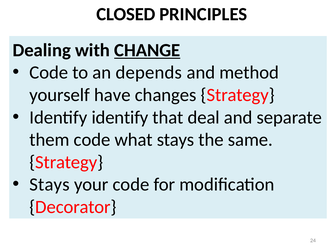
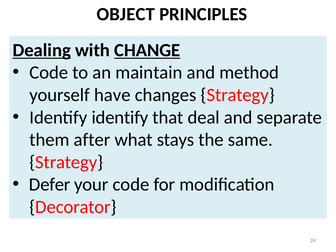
CLOSED: CLOSED -> OBJECT
Dealing underline: none -> present
depends: depends -> maintain
them code: code -> after
Stays at (50, 185): Stays -> Defer
